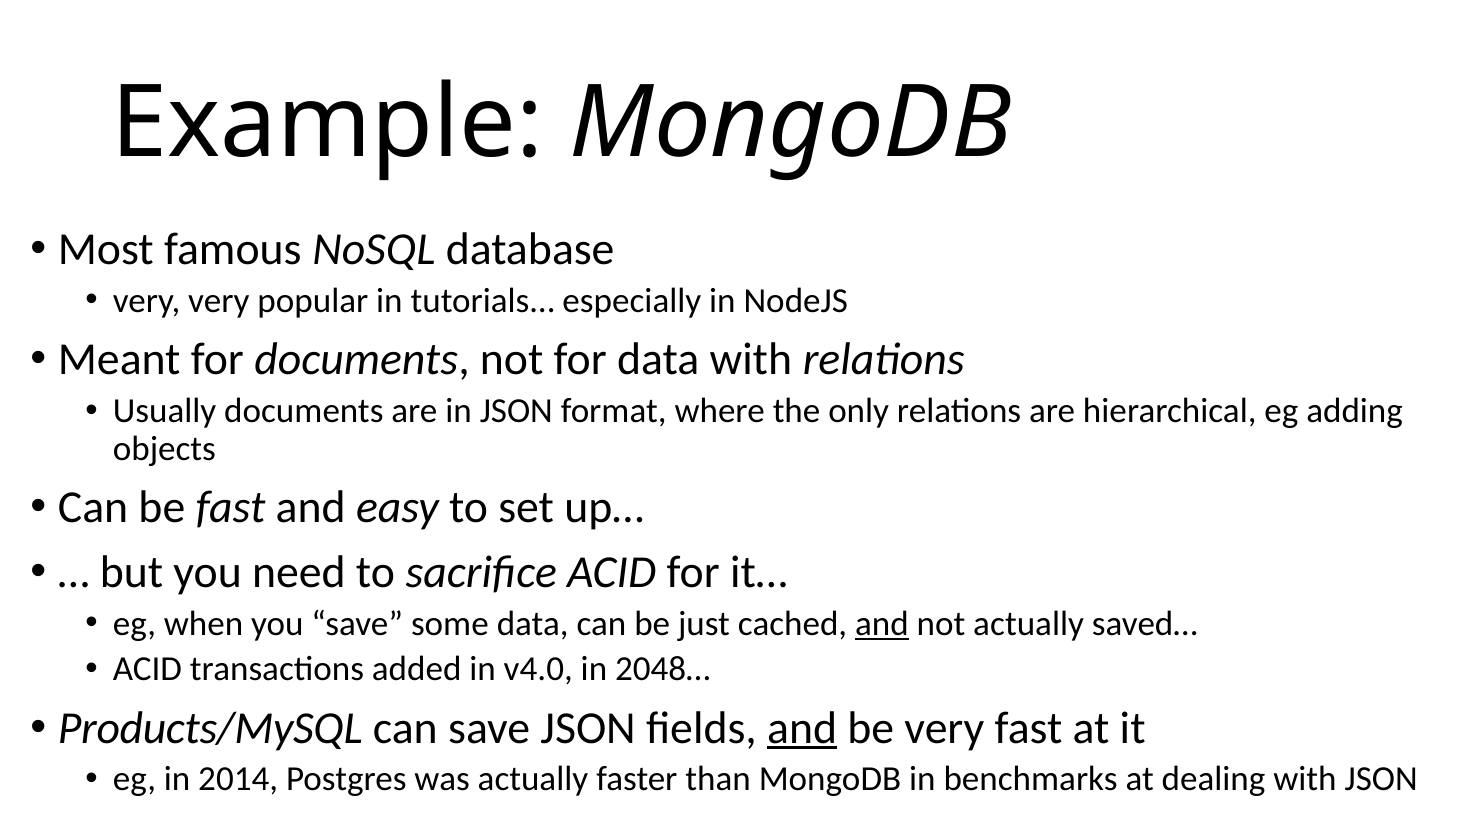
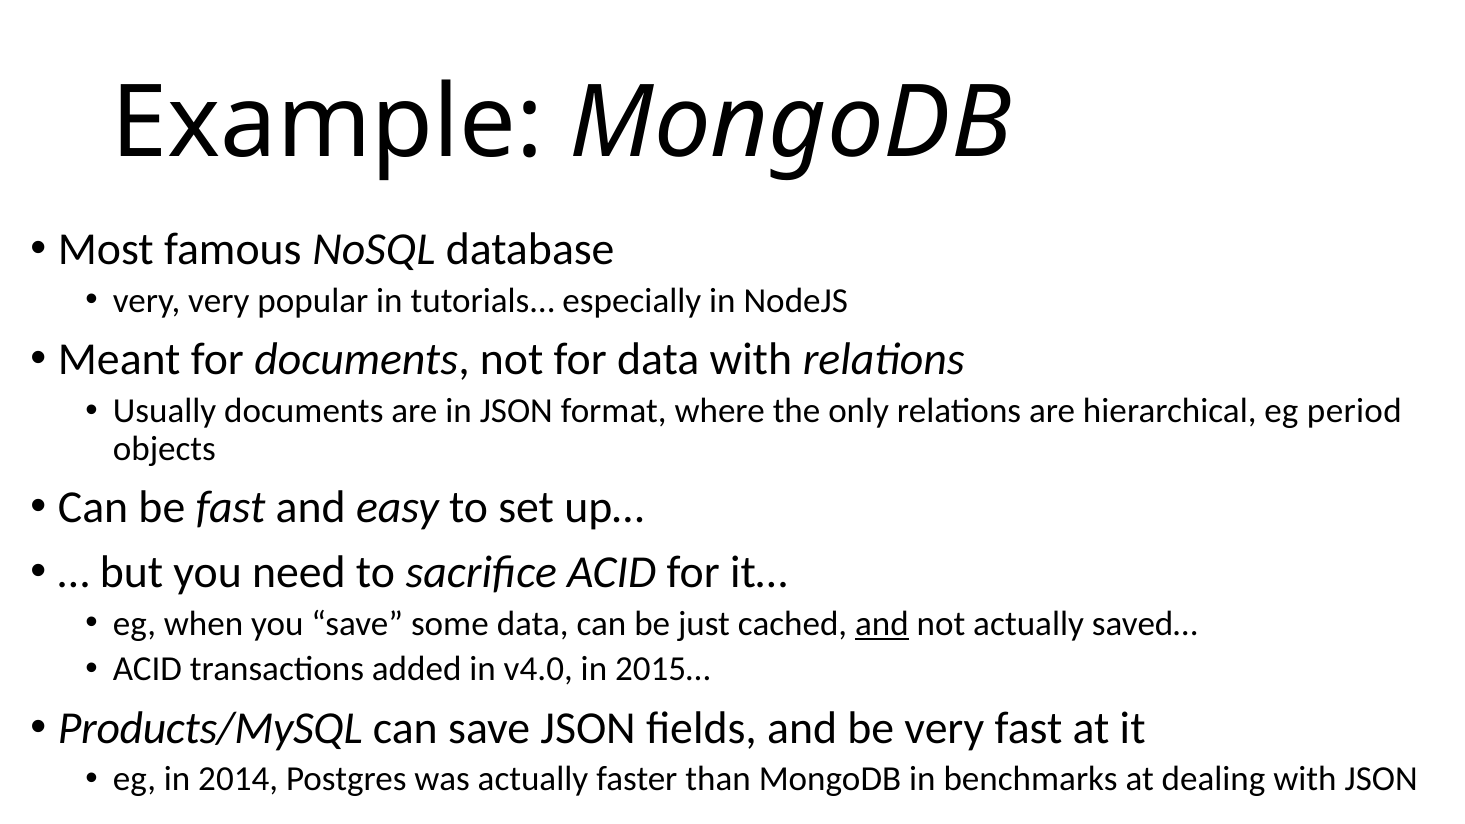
adding: adding -> period
2048…: 2048… -> 2015…
and at (802, 728) underline: present -> none
